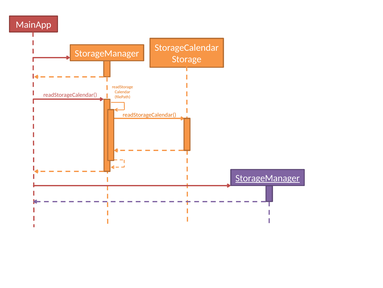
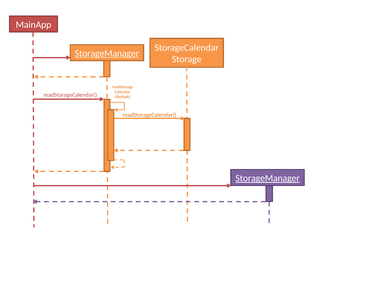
StorageManager at (107, 53) underline: none -> present
